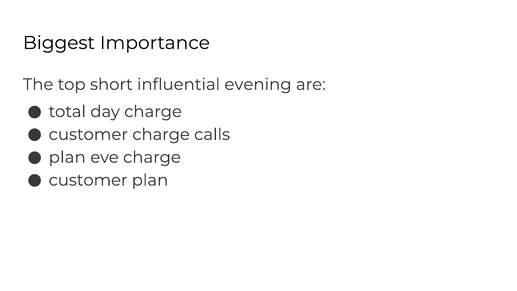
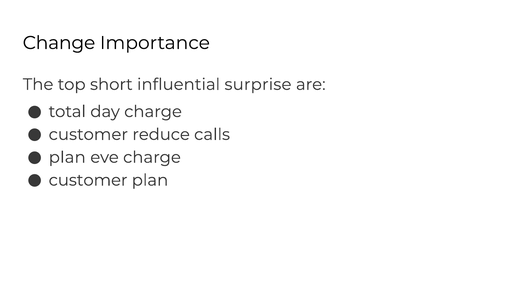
Biggest: Biggest -> Change
evening: evening -> surprise
customer charge: charge -> reduce
